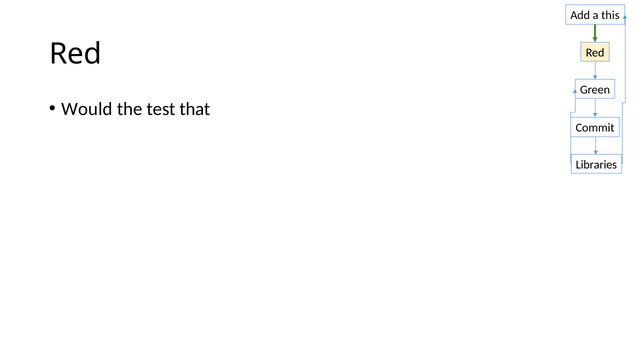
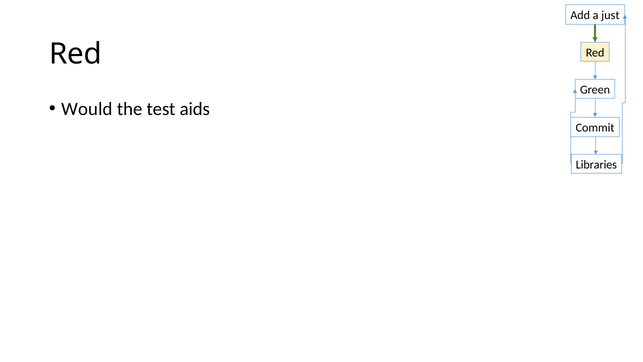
this: this -> just
that: that -> aids
